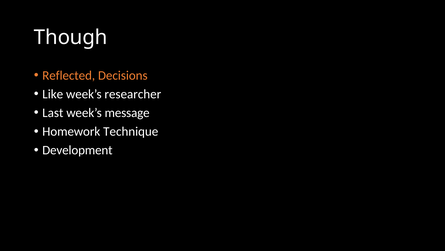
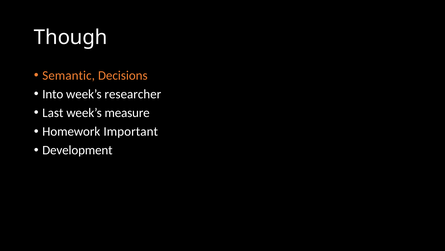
Reflected: Reflected -> Semantic
Like: Like -> Into
message: message -> measure
Technique: Technique -> Important
